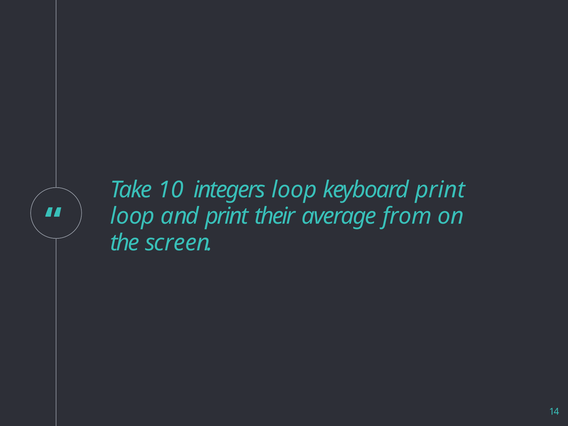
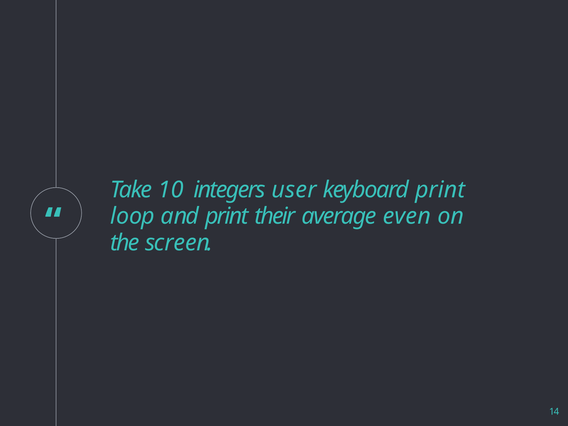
integers loop: loop -> user
from: from -> even
